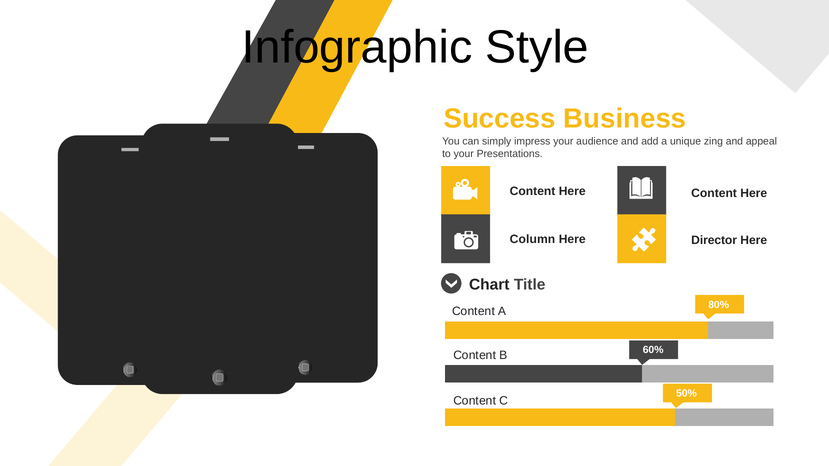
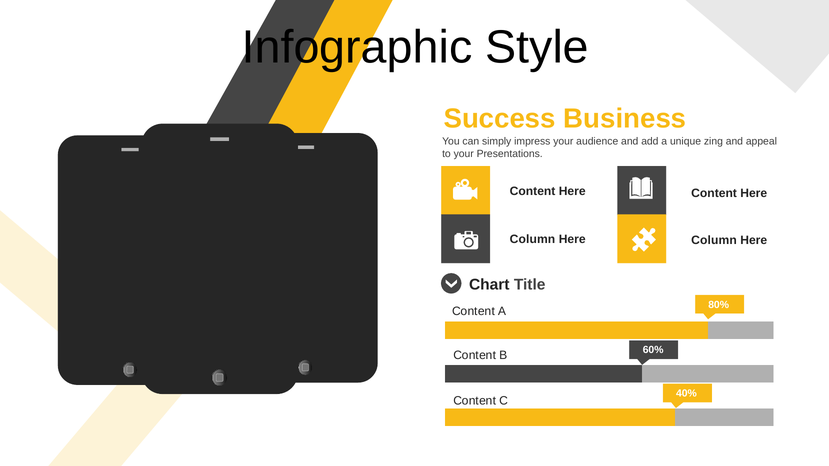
Director at (714, 240): Director -> Column
50%: 50% -> 40%
